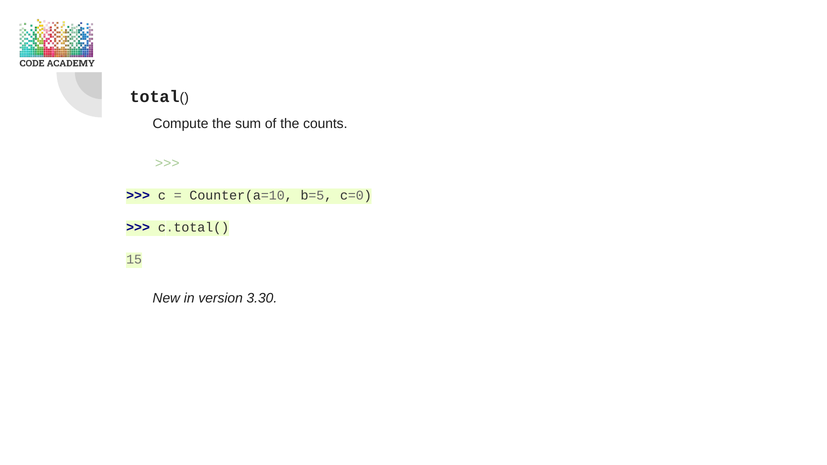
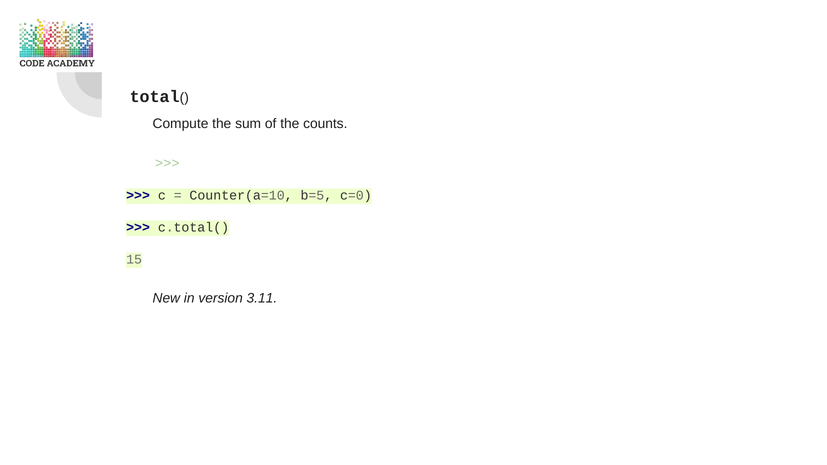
3.30: 3.30 -> 3.11
